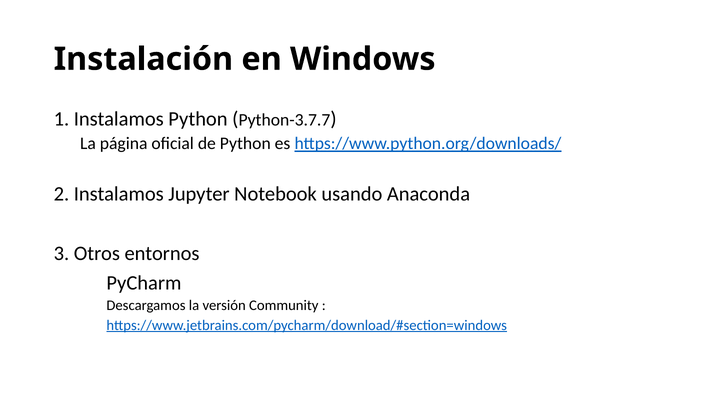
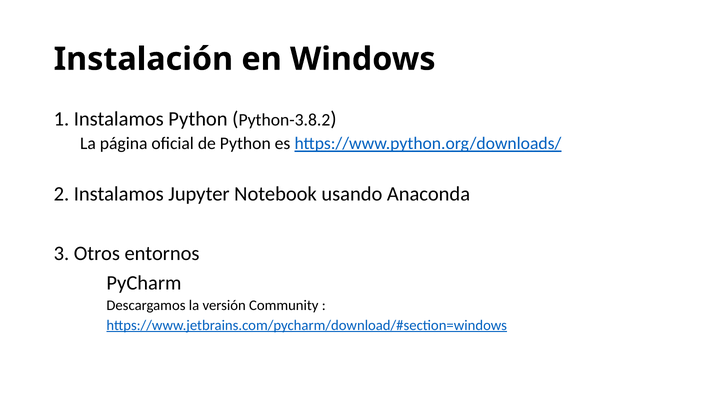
Python-3.7.7: Python-3.7.7 -> Python-3.8.2
